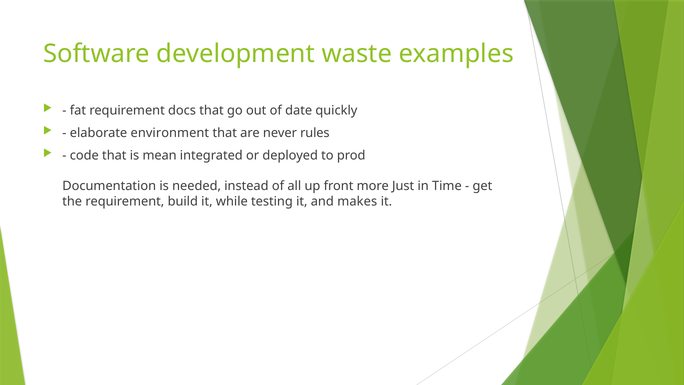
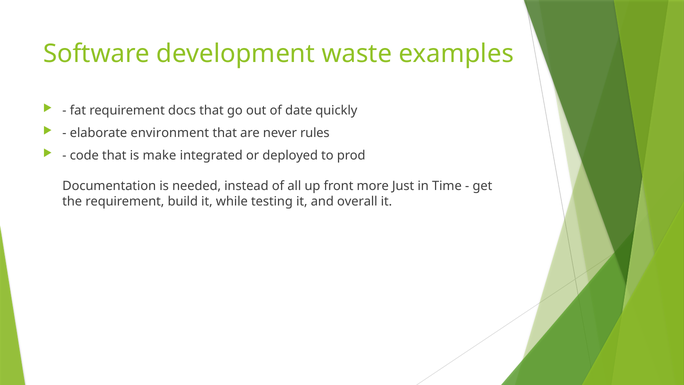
mean: mean -> make
makes: makes -> overall
